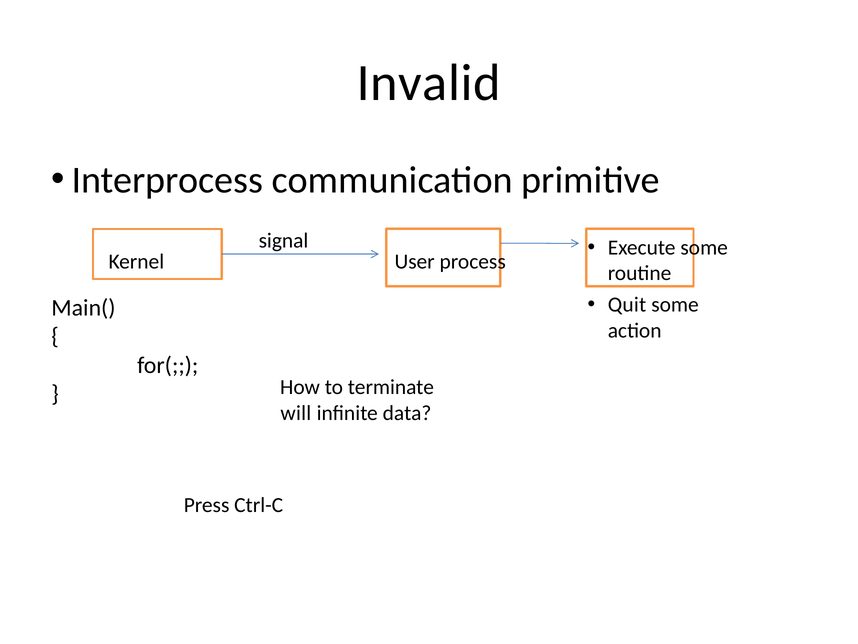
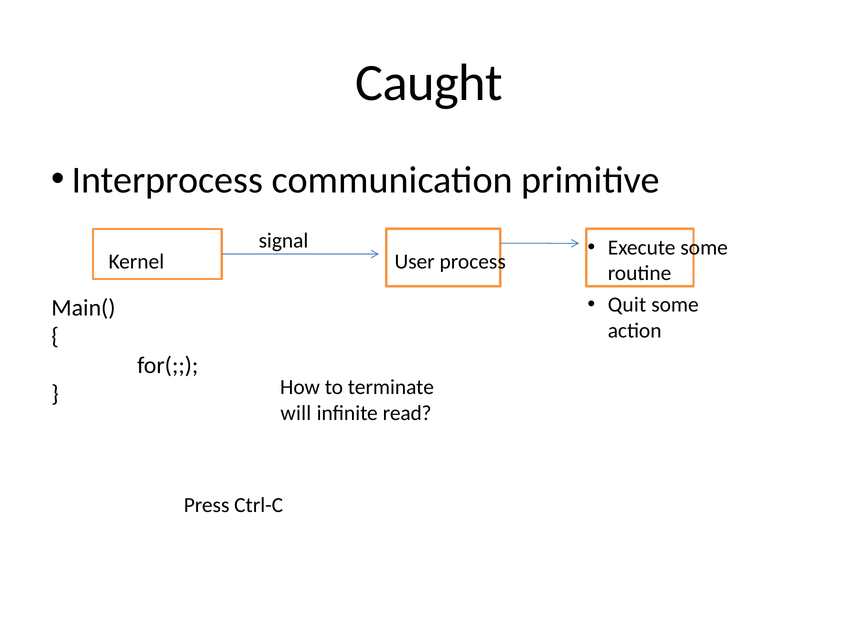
Invalid: Invalid -> Caught
data: data -> read
